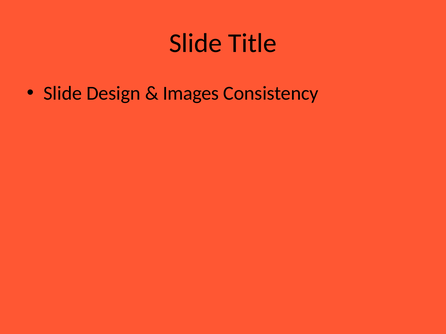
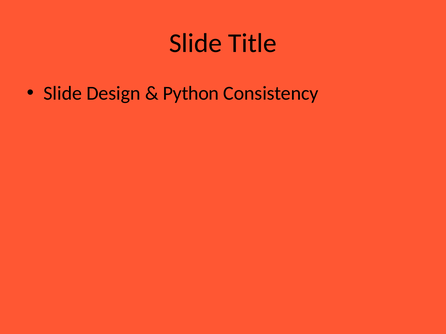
Images: Images -> Python
